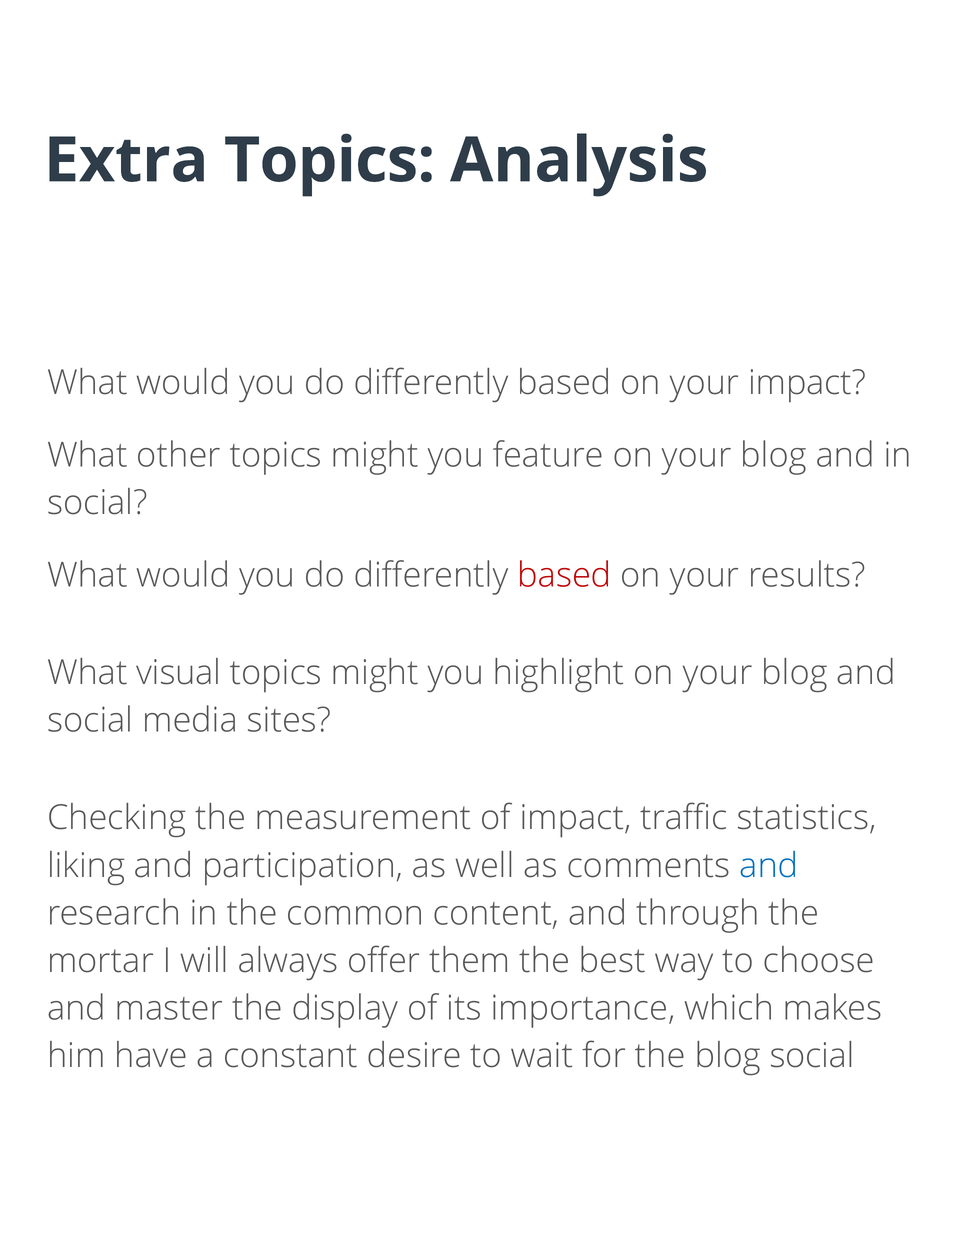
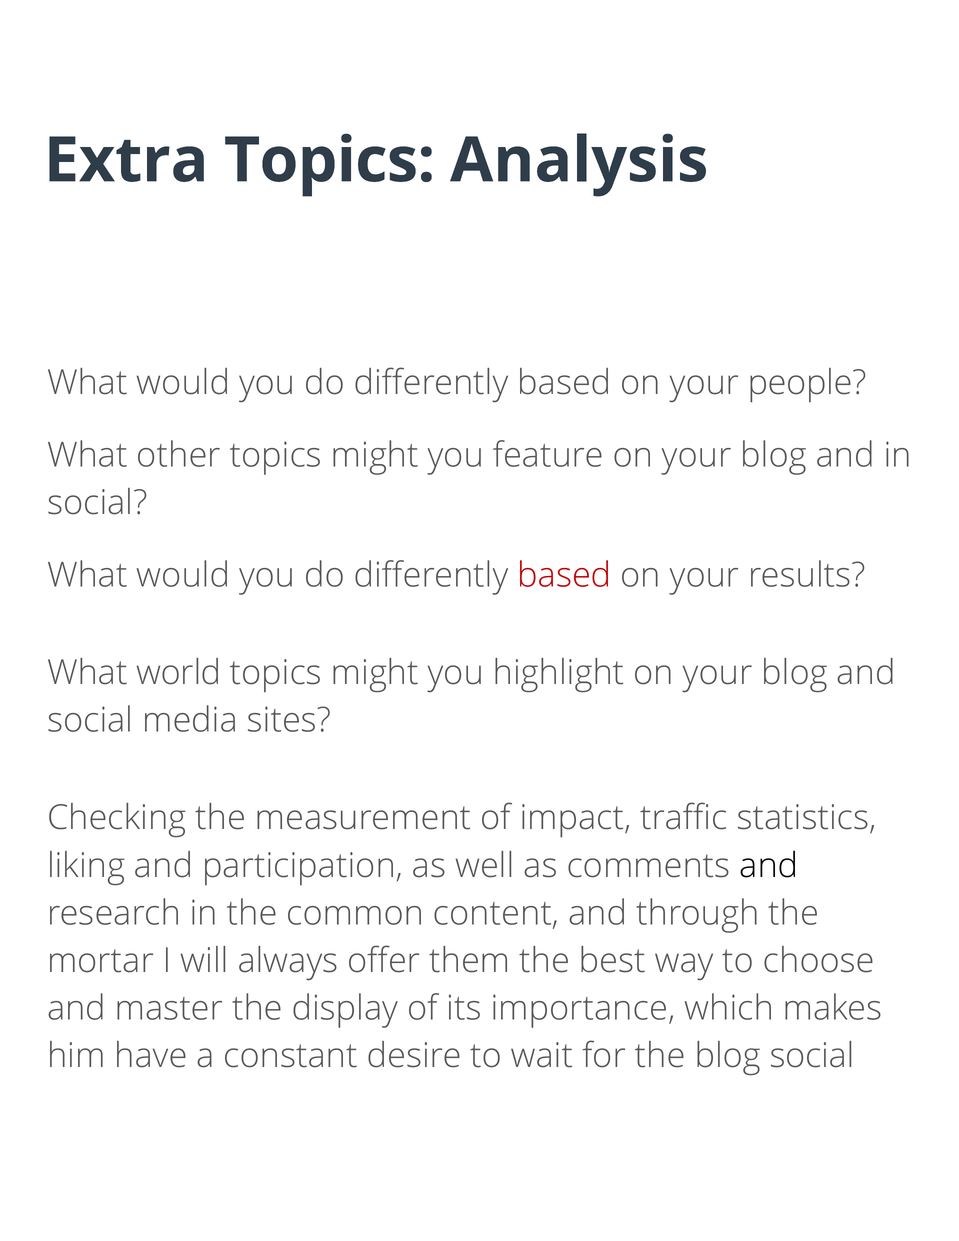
your impact: impact -> people
visual: visual -> world
and at (769, 866) colour: blue -> black
